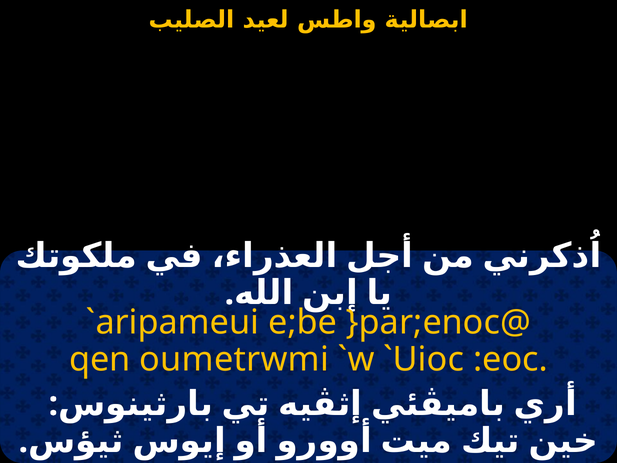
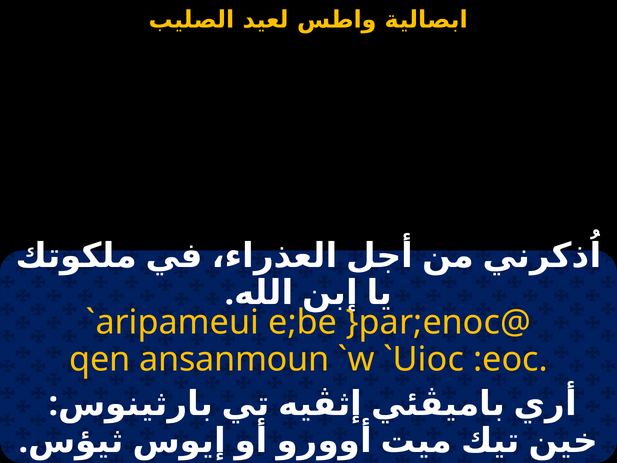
oumetrwmi: oumetrwmi -> ansanmoun
